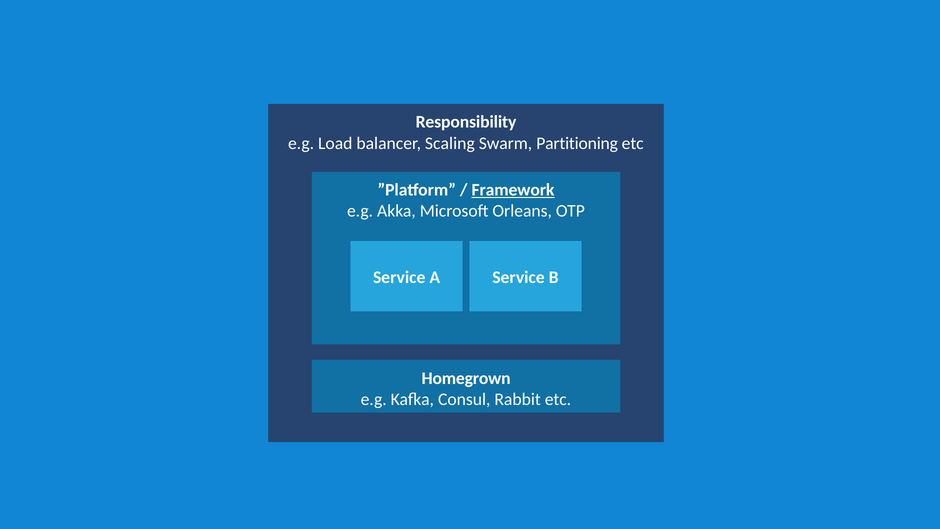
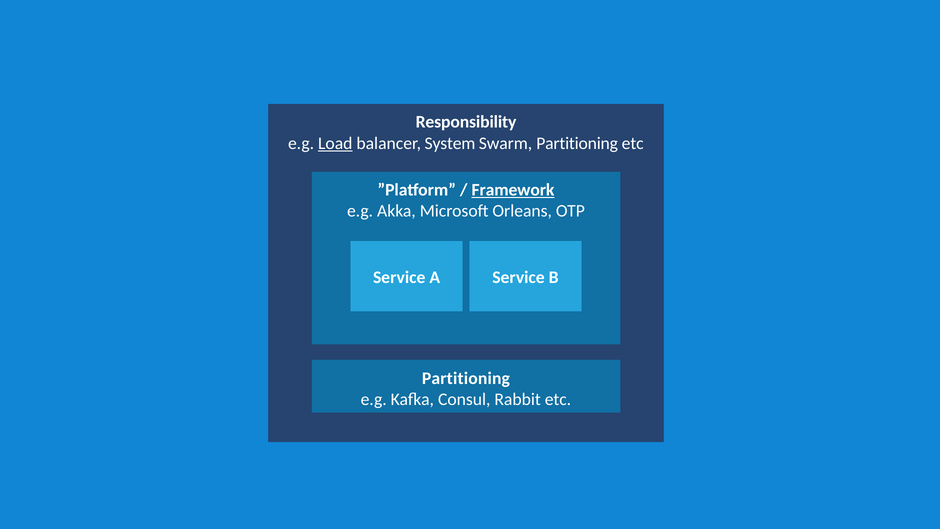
Load underline: none -> present
Scaling: Scaling -> System
Homegrown at (466, 378): Homegrown -> Partitioning
